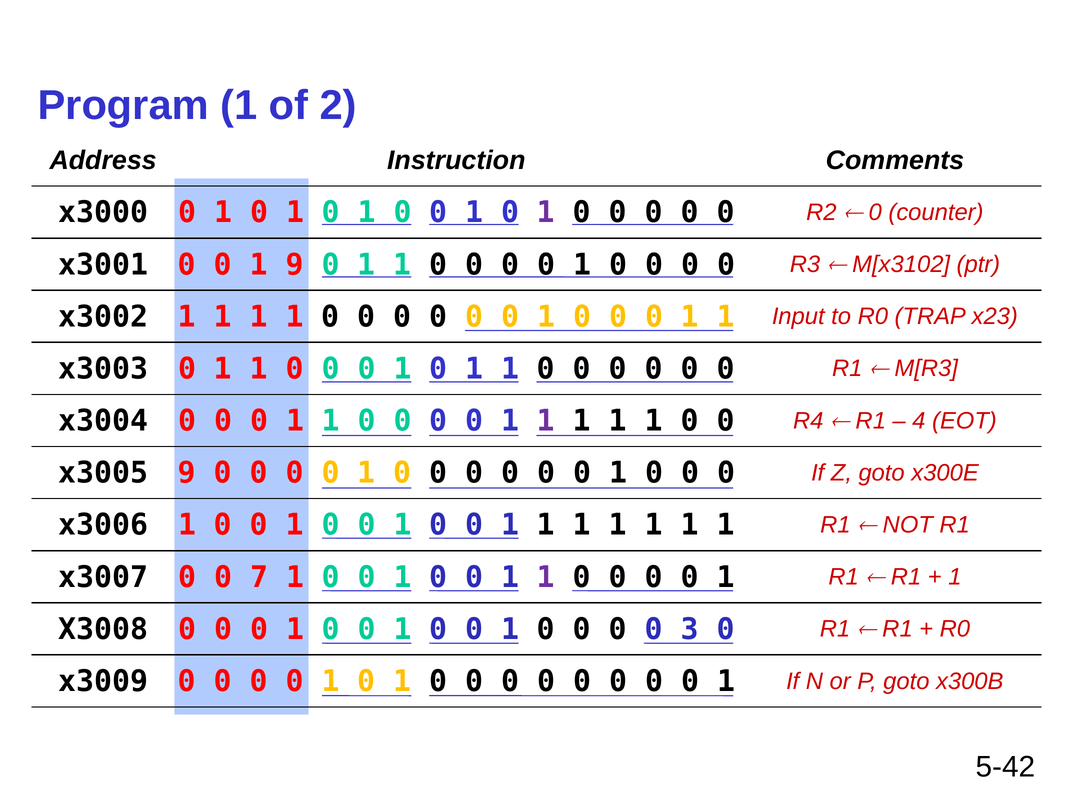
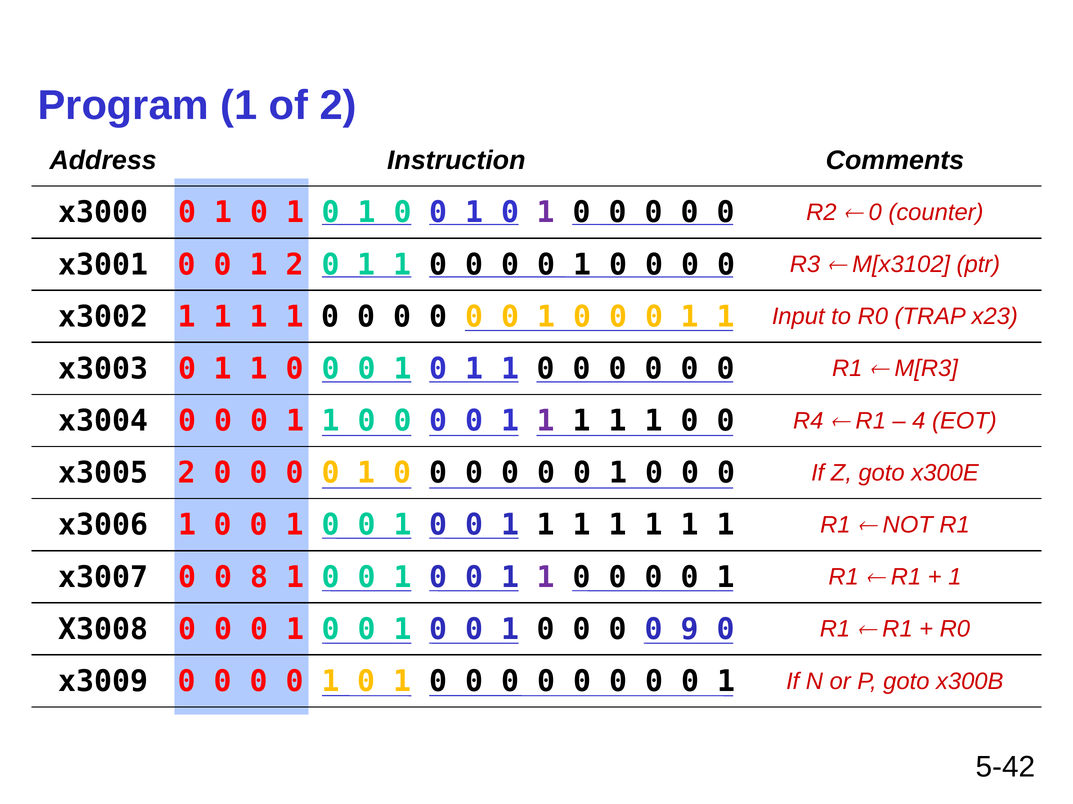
1 9: 9 -> 2
x3005 9: 9 -> 2
7: 7 -> 8
3: 3 -> 9
